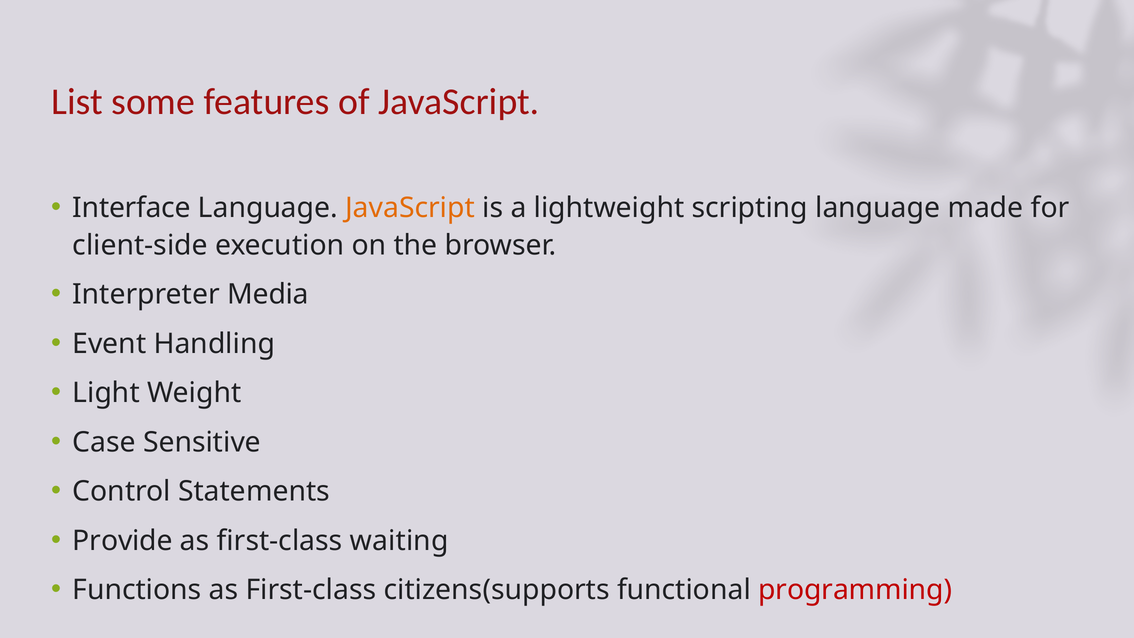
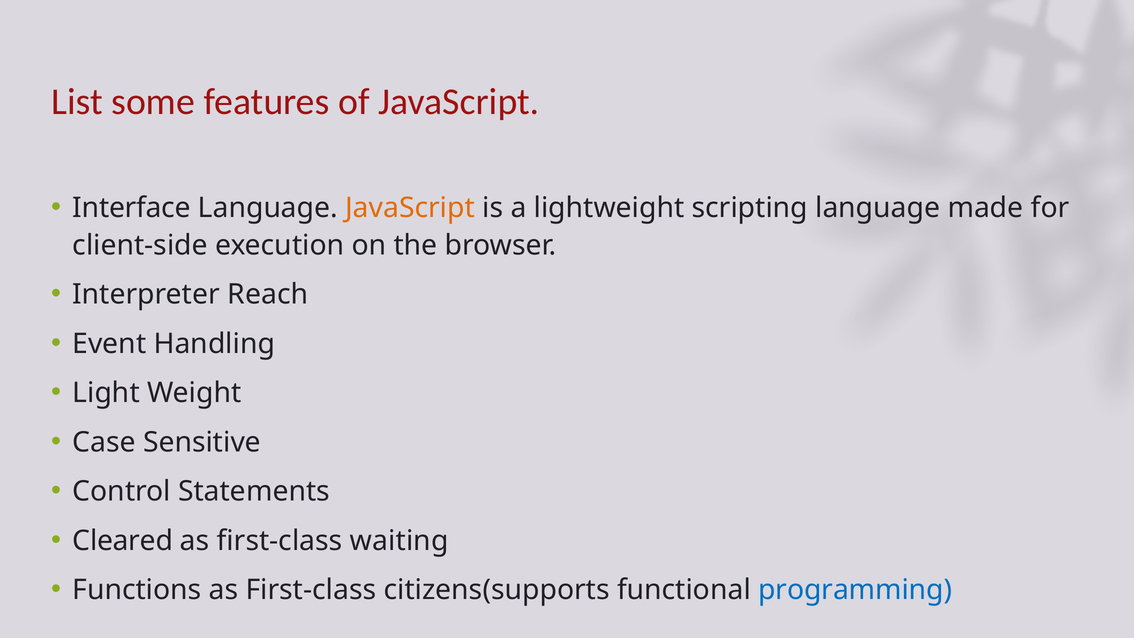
Media: Media -> Reach
Provide: Provide -> Cleared
programming colour: red -> blue
